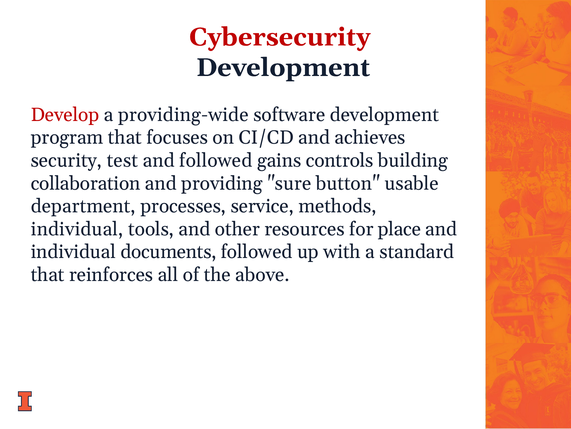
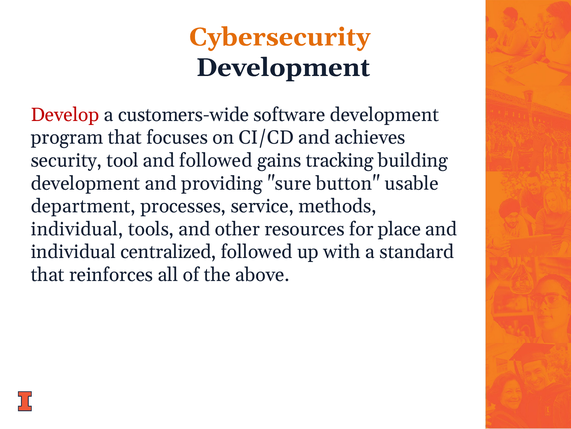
Cybersecurity colour: red -> orange
providing-wide: providing-wide -> customers-wide
test: test -> tool
controls: controls -> tracking
collaboration at (86, 183): collaboration -> development
documents: documents -> centralized
